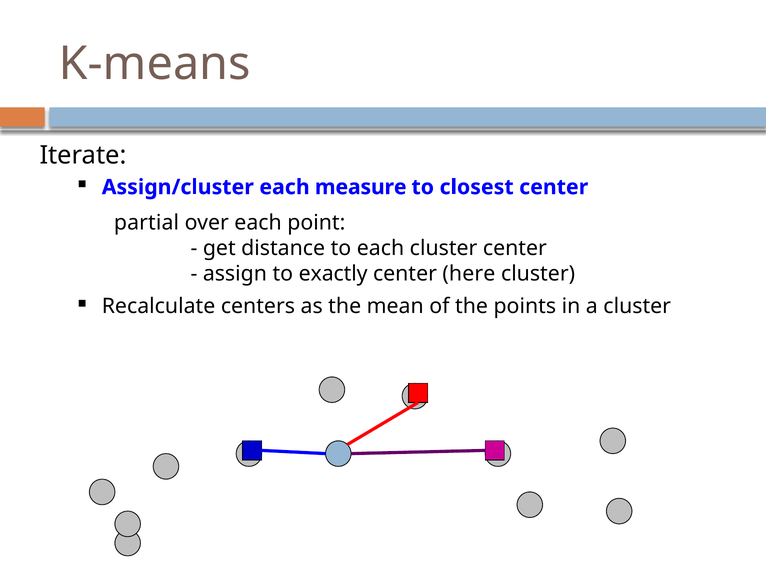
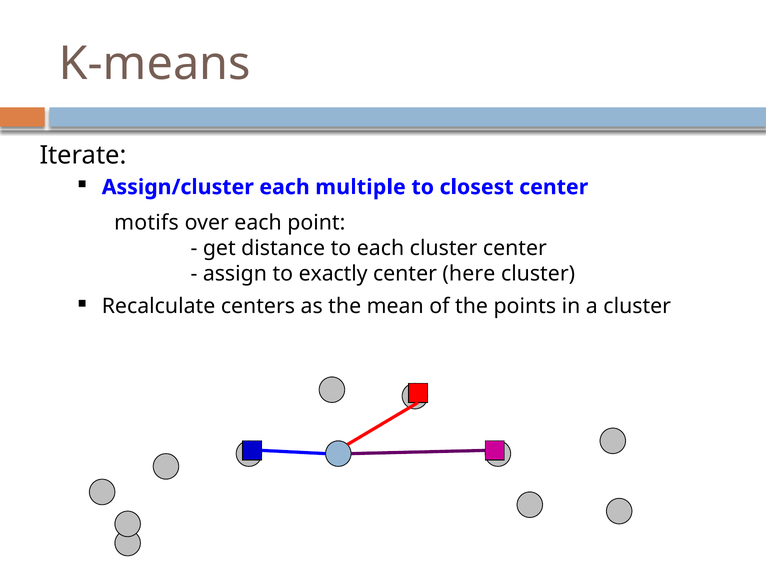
measure: measure -> multiple
partial: partial -> motifs
